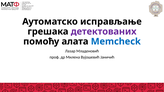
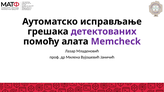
Memcheck colour: blue -> purple
